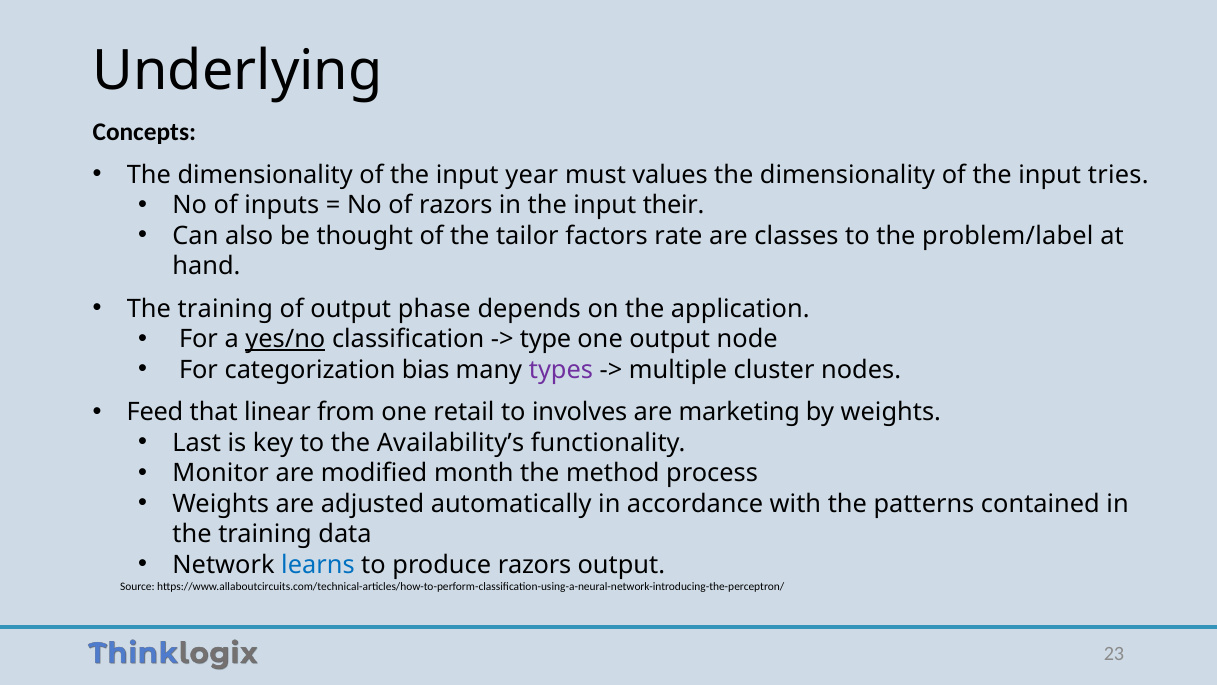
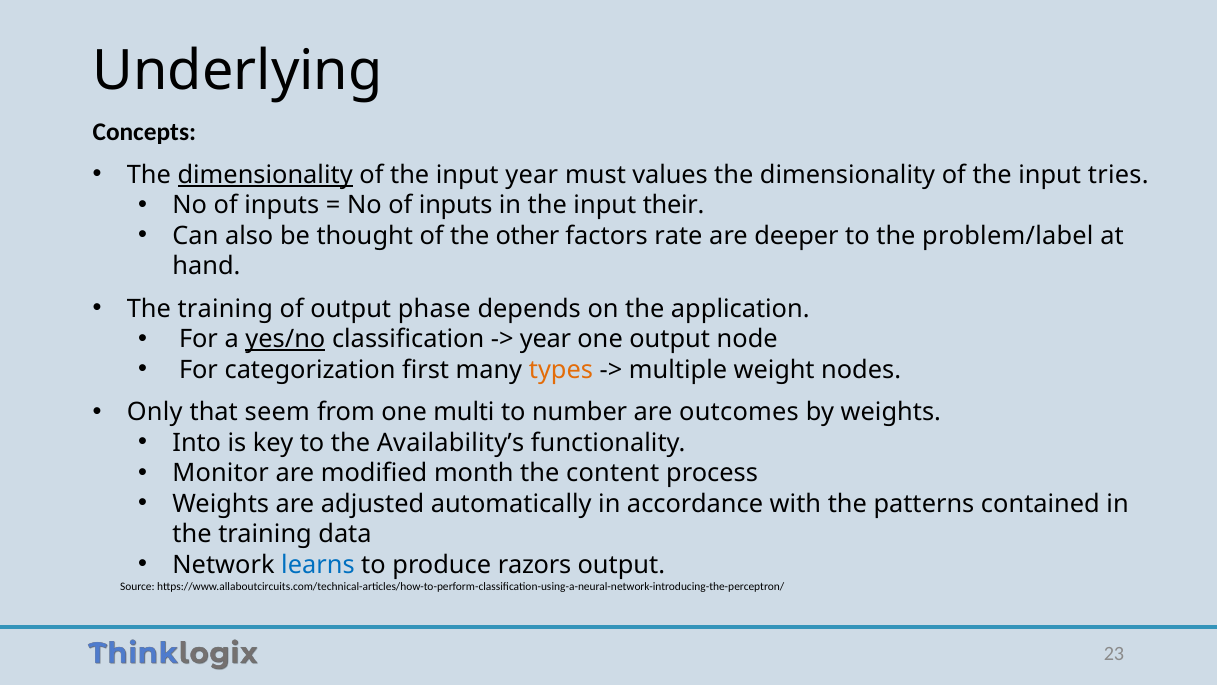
dimensionality at (265, 175) underline: none -> present
razors at (456, 205): razors -> inputs
tailor: tailor -> other
classes: classes -> deeper
type at (546, 339): type -> year
bias: bias -> first
types colour: purple -> orange
cluster: cluster -> weight
Feed: Feed -> Only
linear: linear -> seem
retail: retail -> multi
involves: involves -> number
marketing: marketing -> outcomes
Last: Last -> Into
method: method -> content
